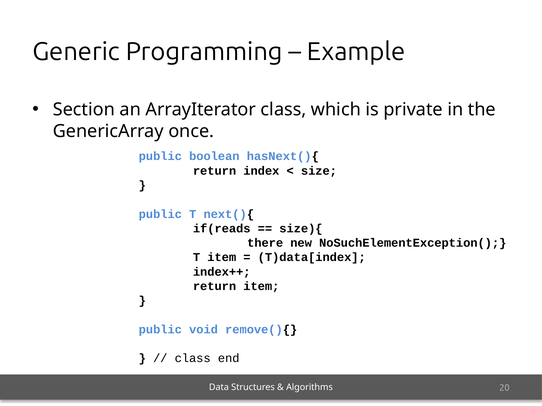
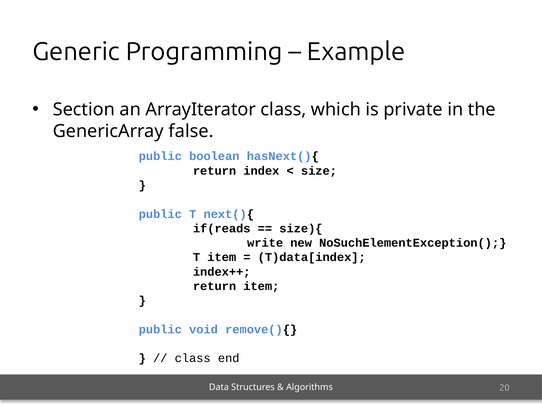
once: once -> false
there: there -> write
